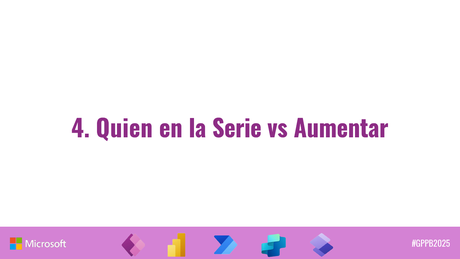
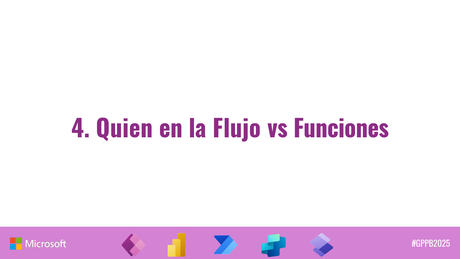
Serie: Serie -> Flujo
Aumentar: Aumentar -> Funciones
